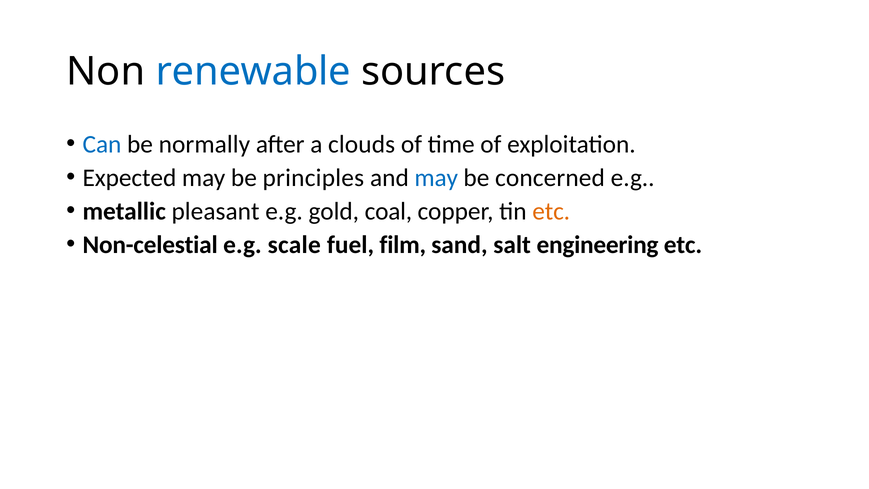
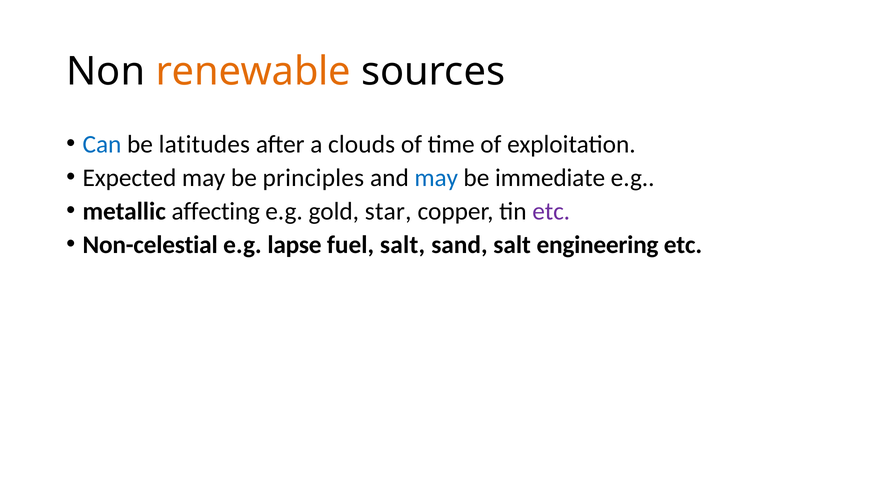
renewable colour: blue -> orange
normally: normally -> latitudes
concerned: concerned -> immediate
pleasant: pleasant -> affecting
coal: coal -> star
etc at (551, 211) colour: orange -> purple
scale: scale -> lapse
fuel film: film -> salt
